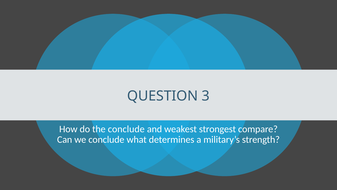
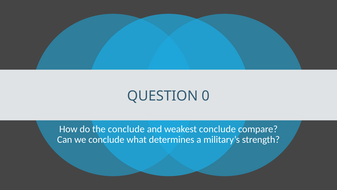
3: 3 -> 0
weakest strongest: strongest -> conclude
